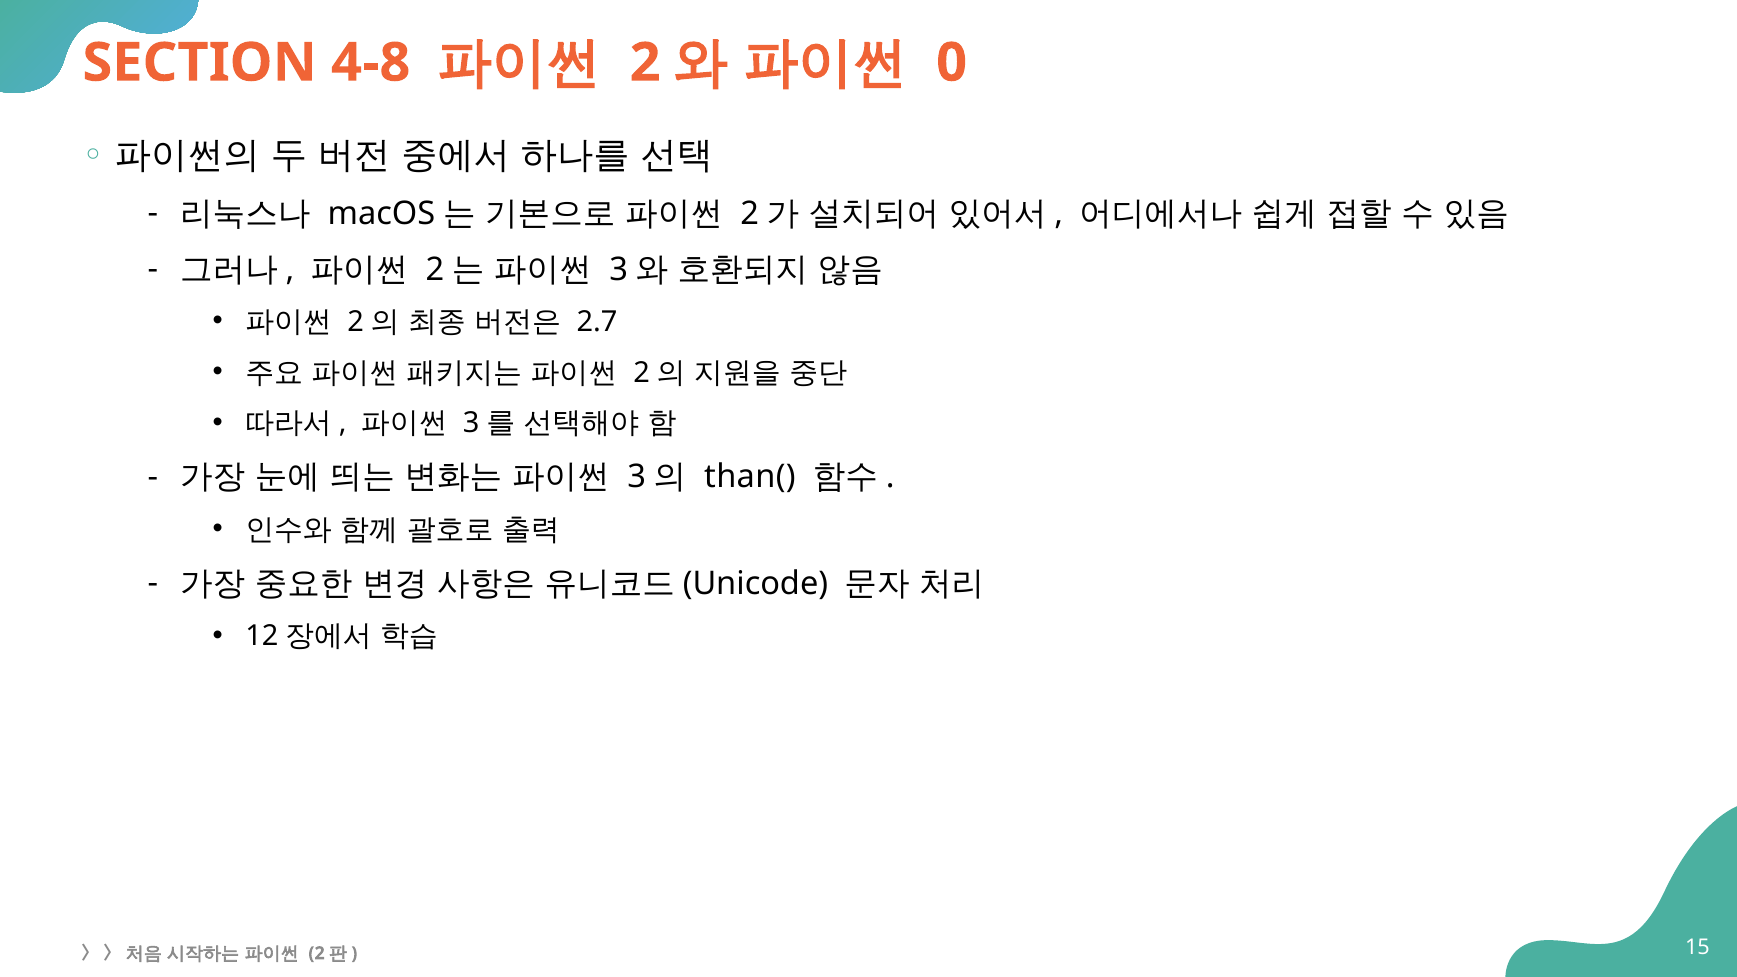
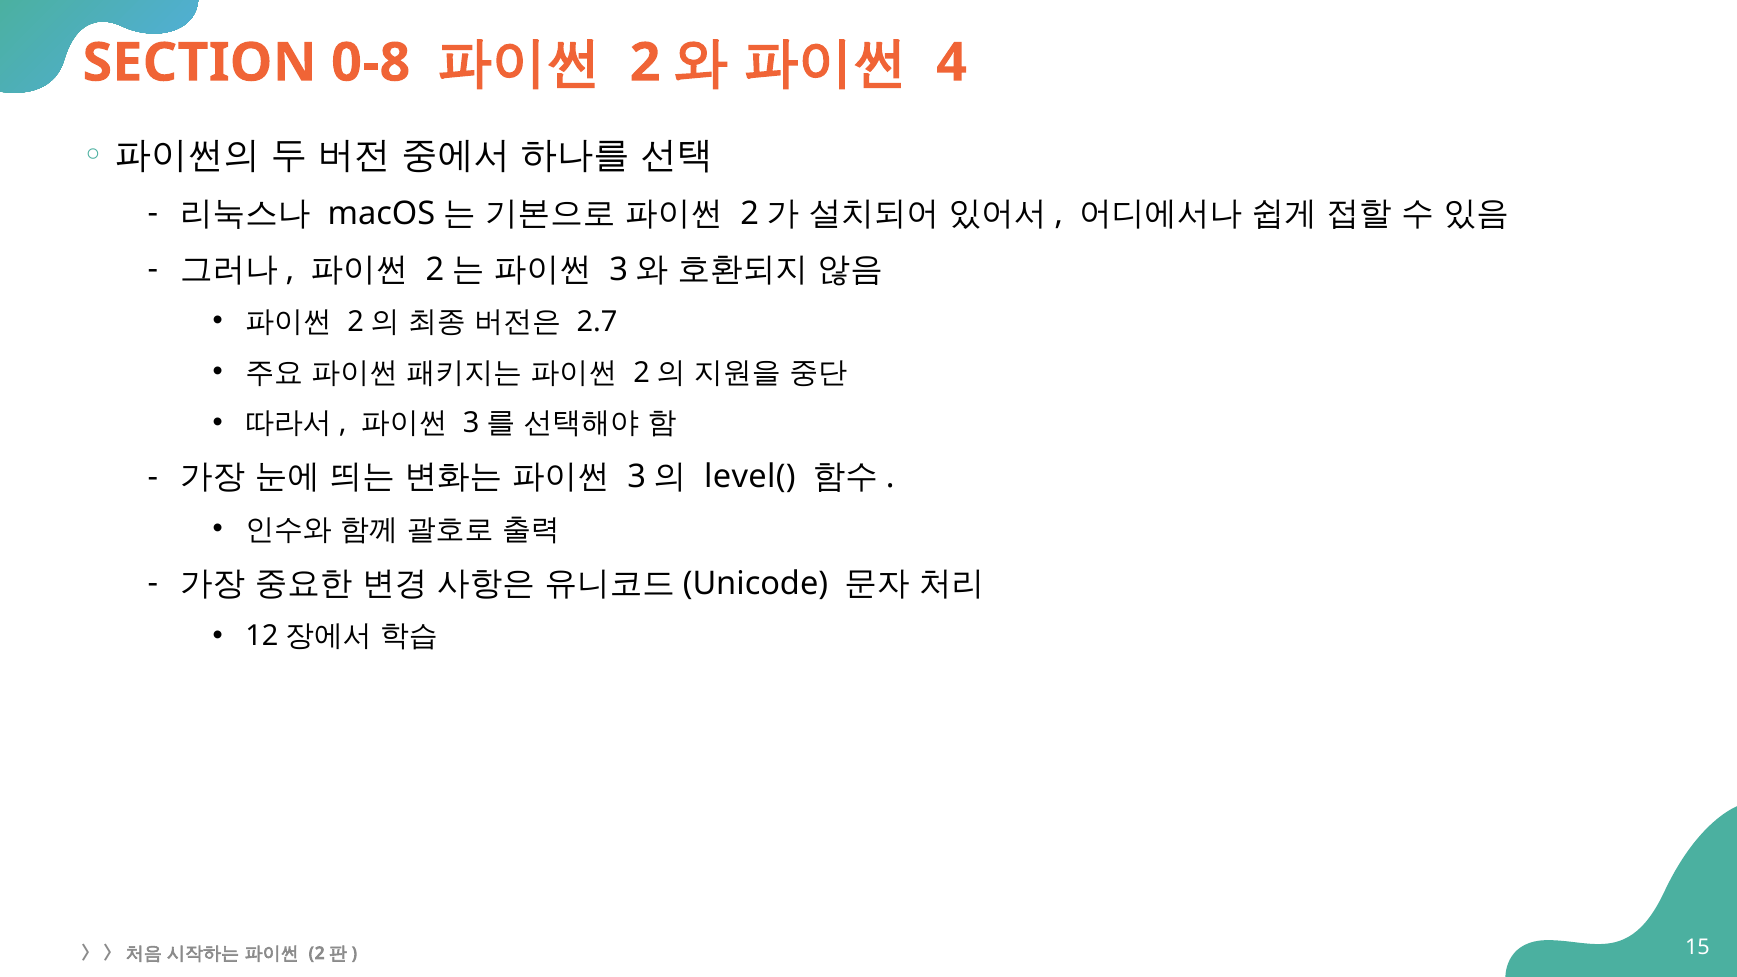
4-8: 4-8 -> 0-8
0: 0 -> 4
than(: than( -> level(
